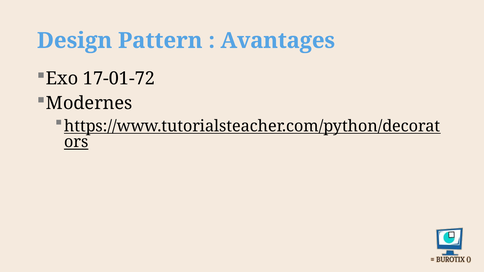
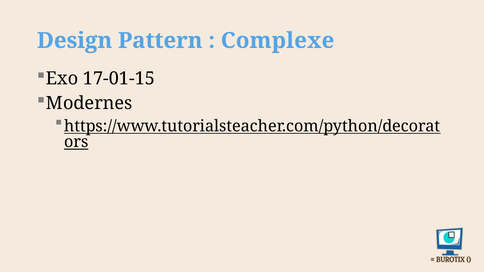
Avantages: Avantages -> Complexe
17-01-72: 17-01-72 -> 17-01-15
